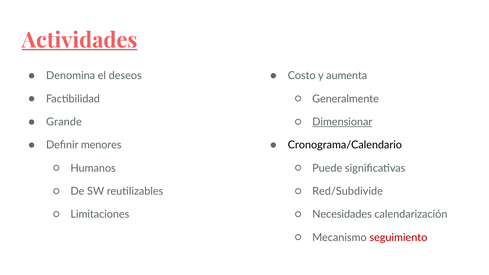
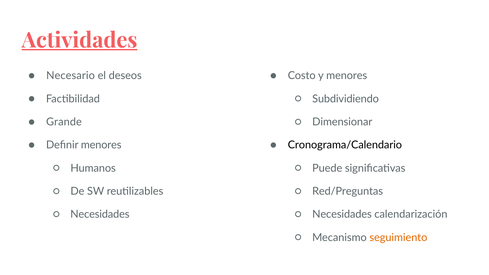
Denomina: Denomina -> Necesario
y aumenta: aumenta -> menores
Generalmente: Generalmente -> Subdividiendo
Dimensionar underline: present -> none
Red/Subdivide: Red/Subdivide -> Red/Preguntas
Limitaciones at (100, 214): Limitaciones -> Necesidades
seguimiento colour: red -> orange
